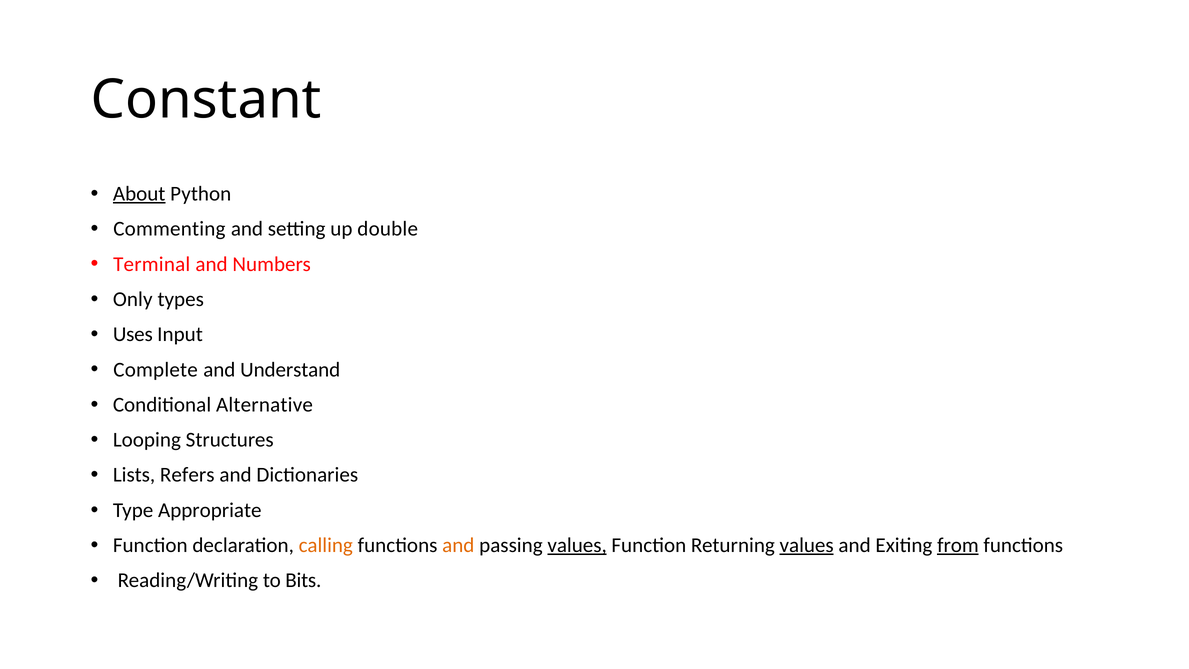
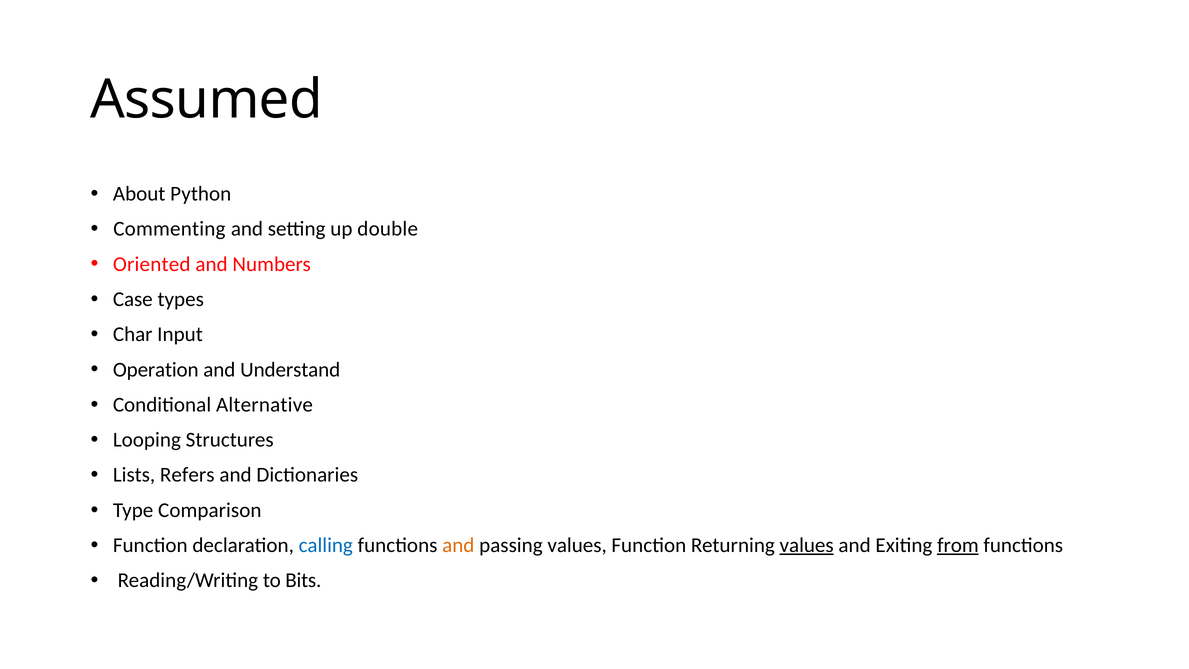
Constant: Constant -> Assumed
About underline: present -> none
Terminal: Terminal -> Oriented
Only: Only -> Case
Uses: Uses -> Char
Complete: Complete -> Operation
Appropriate: Appropriate -> Comparison
calling colour: orange -> blue
values at (577, 545) underline: present -> none
